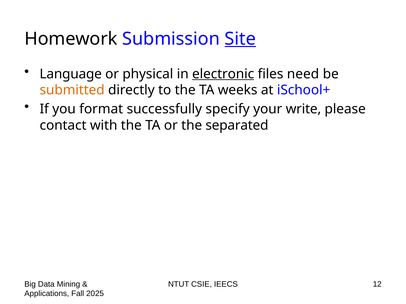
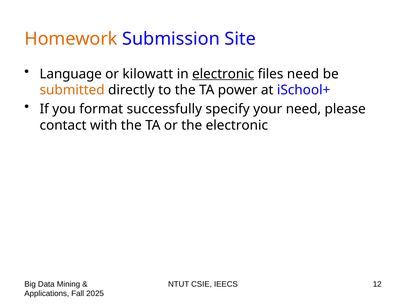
Homework colour: black -> orange
Site underline: present -> none
physical: physical -> kilowatt
weeks: weeks -> power
your write: write -> need
the separated: separated -> electronic
